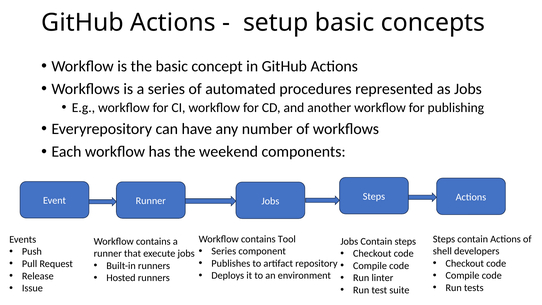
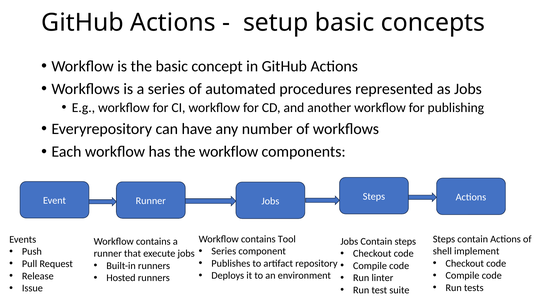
the weekend: weekend -> workflow
developers: developers -> implement
